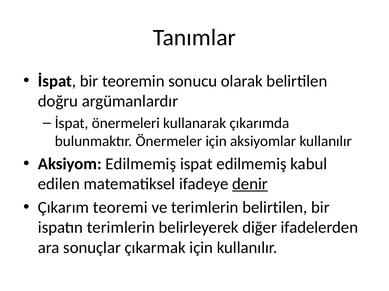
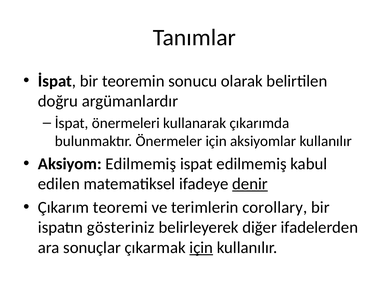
terimlerin belirtilen: belirtilen -> corollary
ispatın terimlerin: terimlerin -> gösteriniz
için at (201, 248) underline: none -> present
